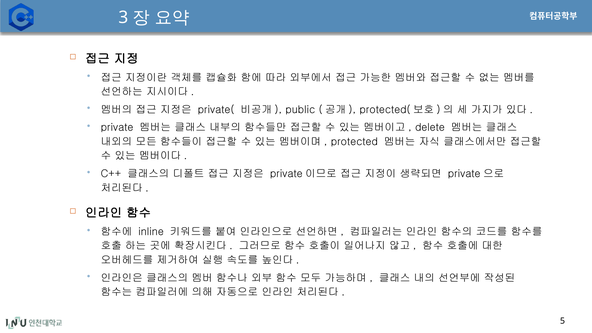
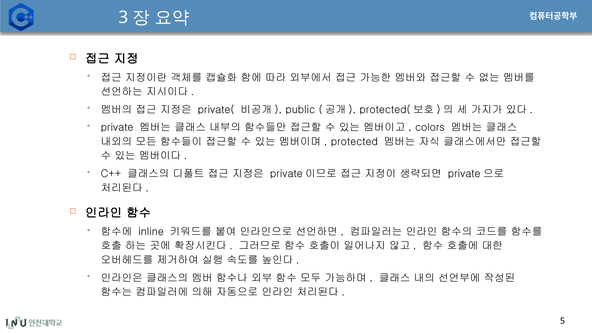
delete: delete -> colors
